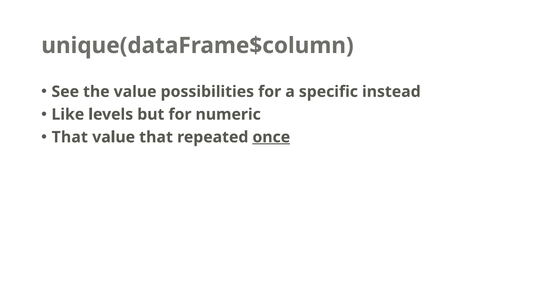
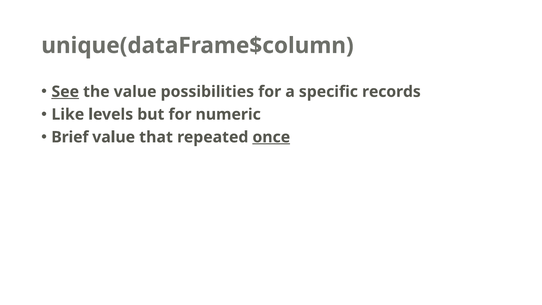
See underline: none -> present
instead: instead -> records
That at (70, 137): That -> Brief
